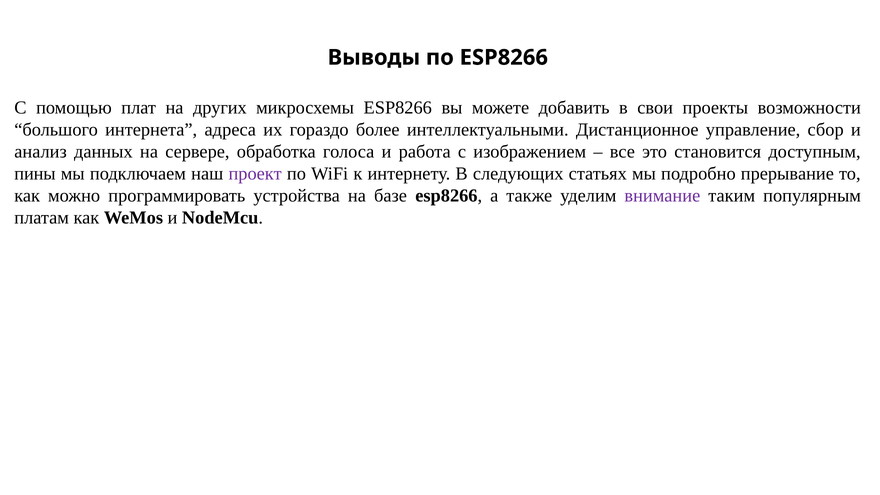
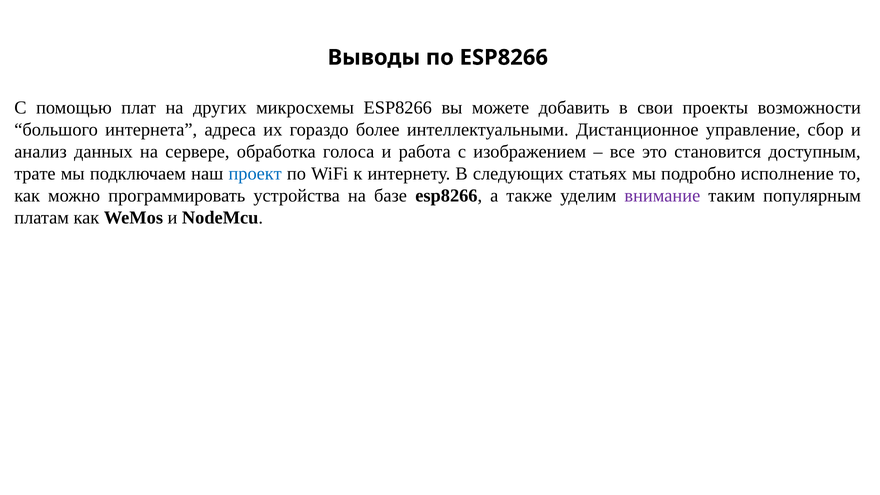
пины: пины -> трате
проект colour: purple -> blue
прерывание: прерывание -> исполнение
